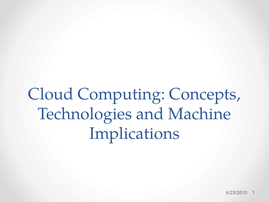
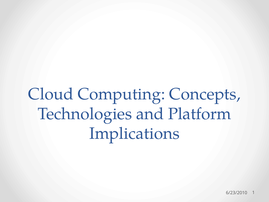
Machine: Machine -> Platform
